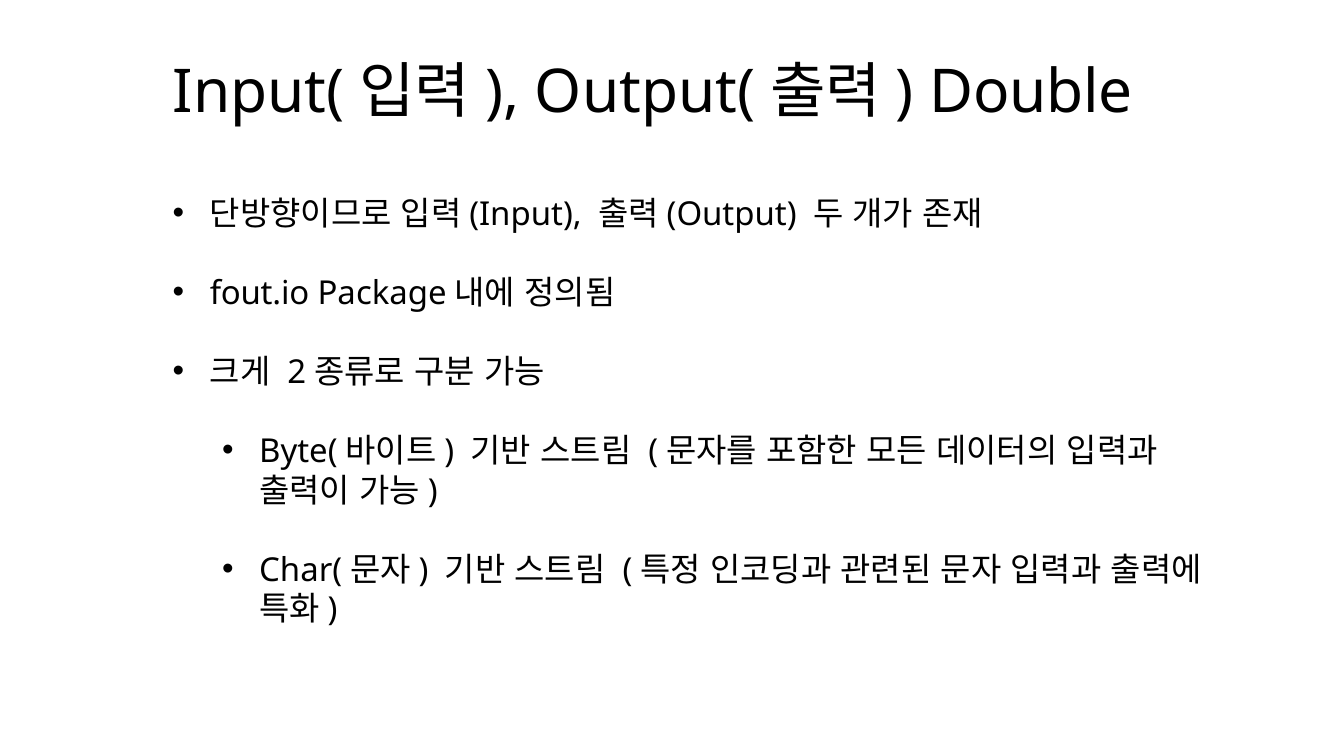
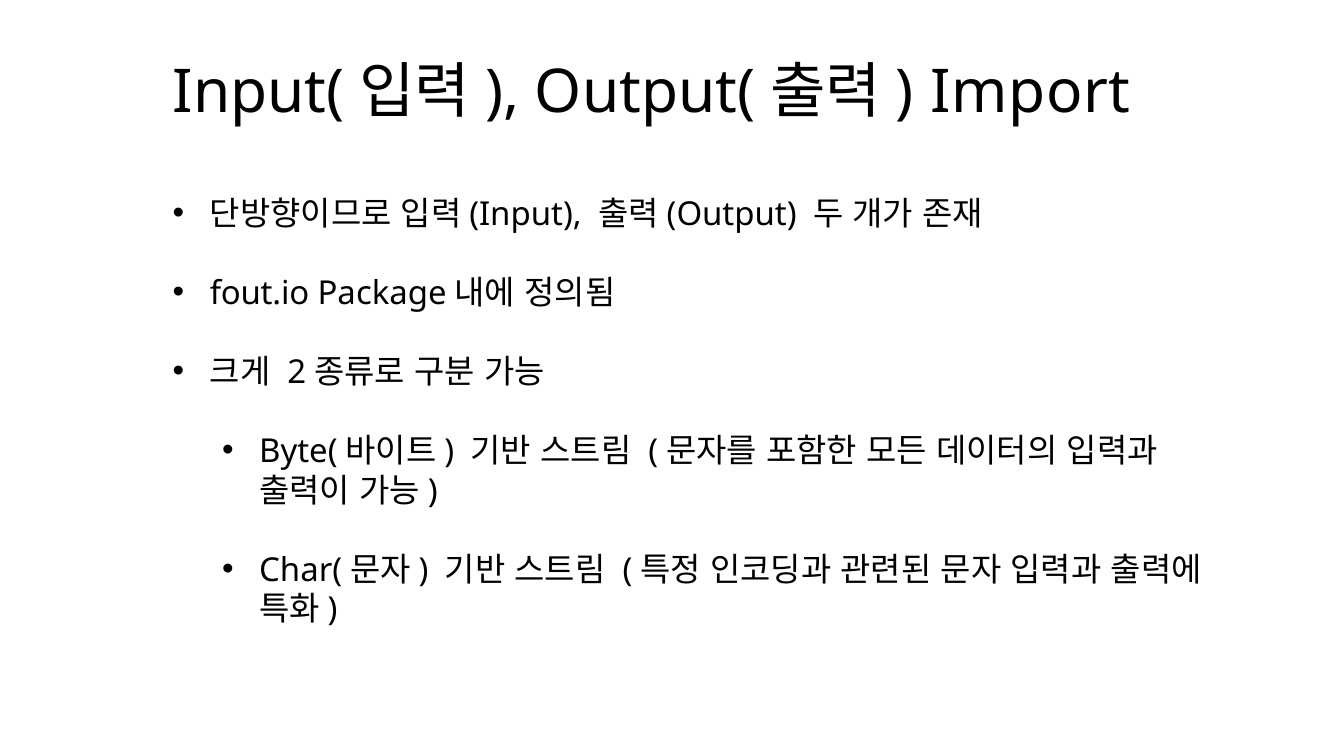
Double: Double -> Import
